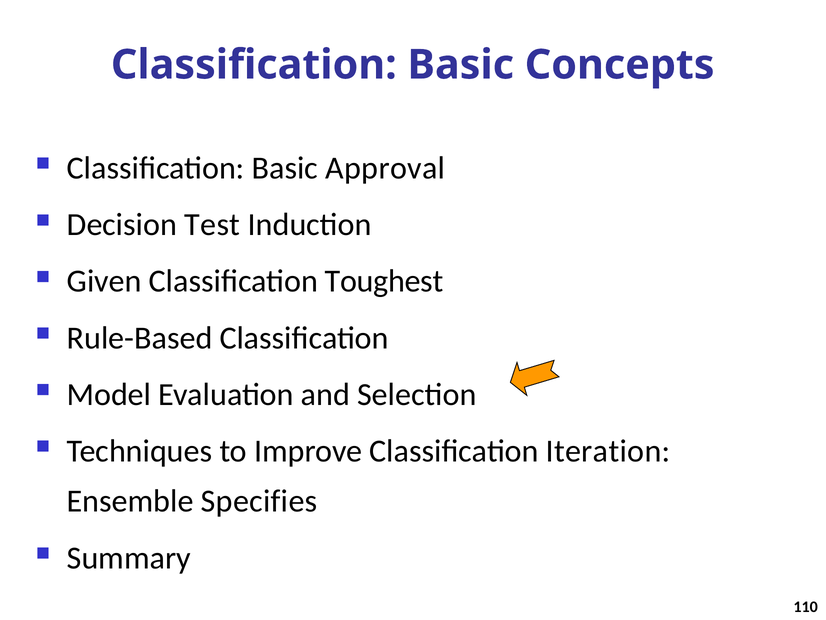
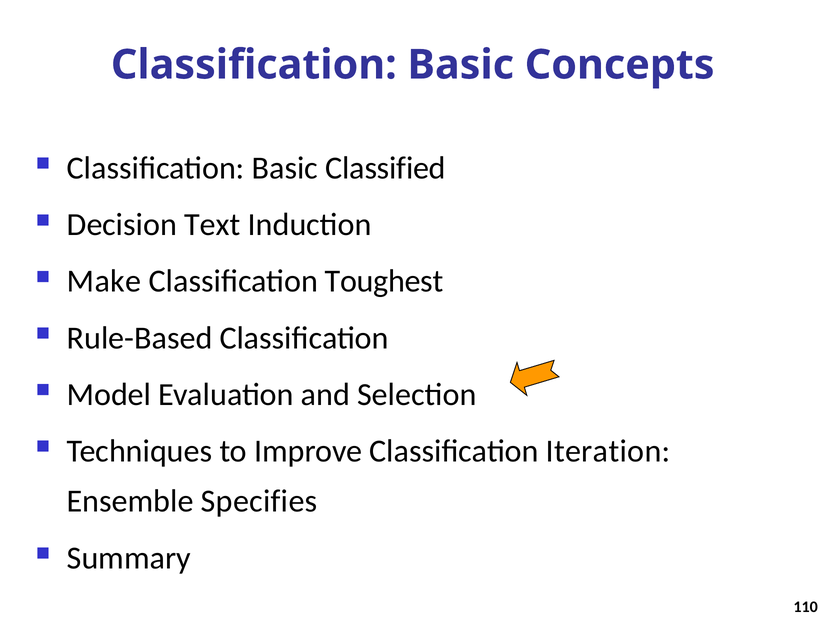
Approval: Approval -> Classified
Test: Test -> Text
Given: Given -> Make
